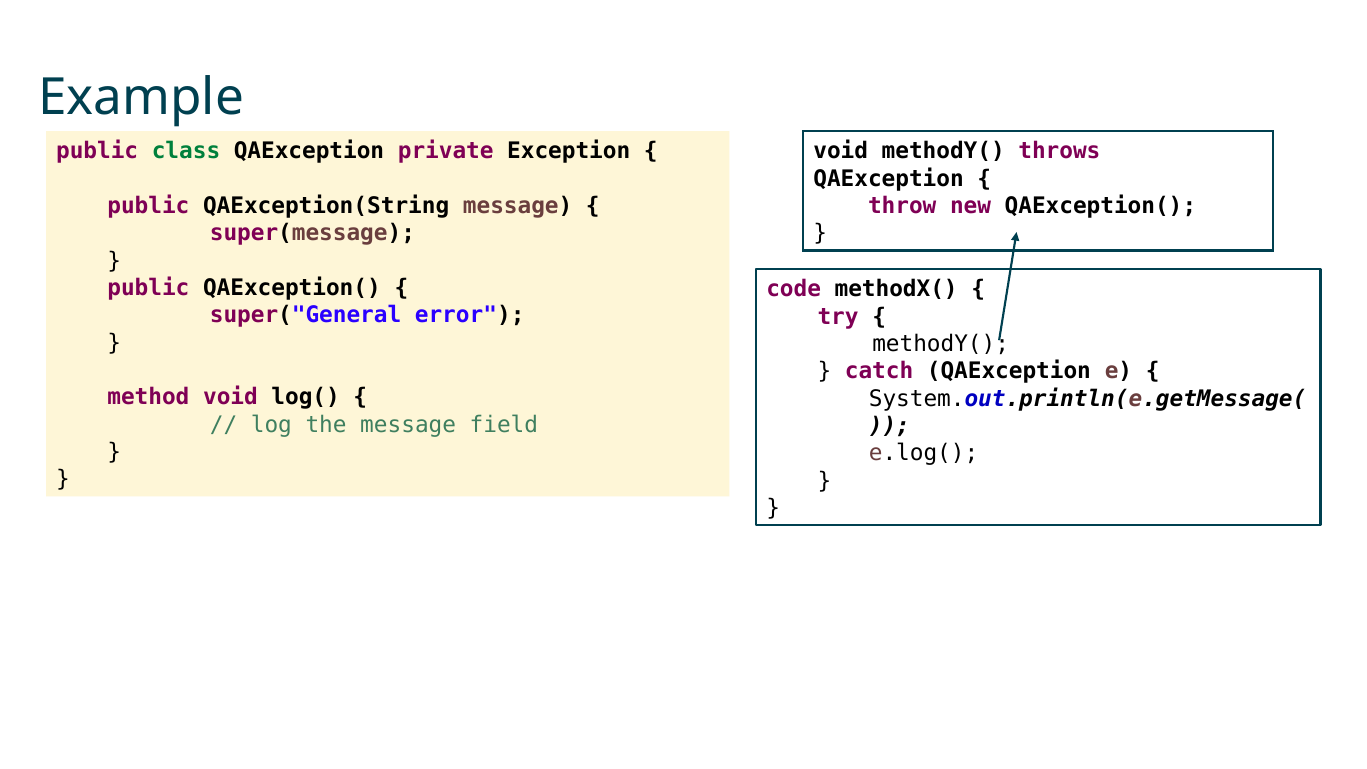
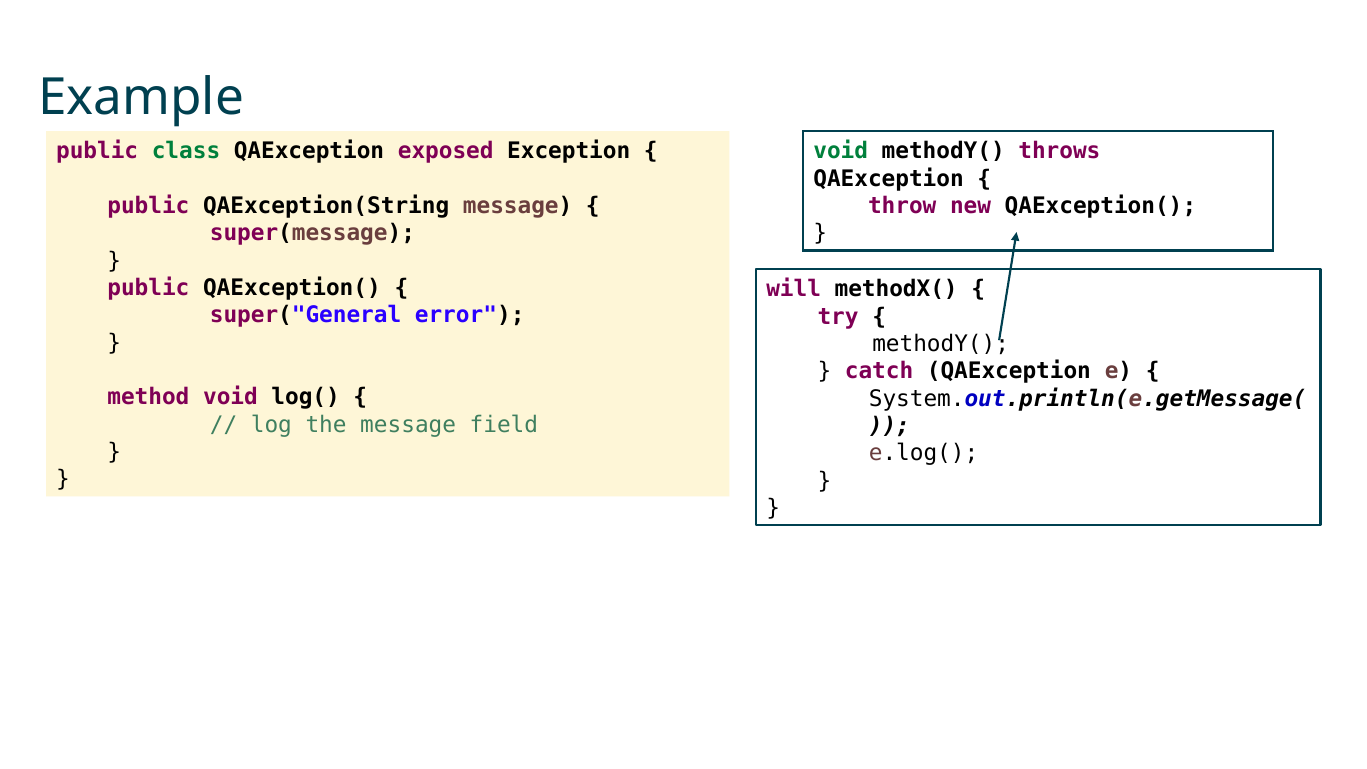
private: private -> exposed
void at (841, 151) colour: black -> green
code: code -> will
